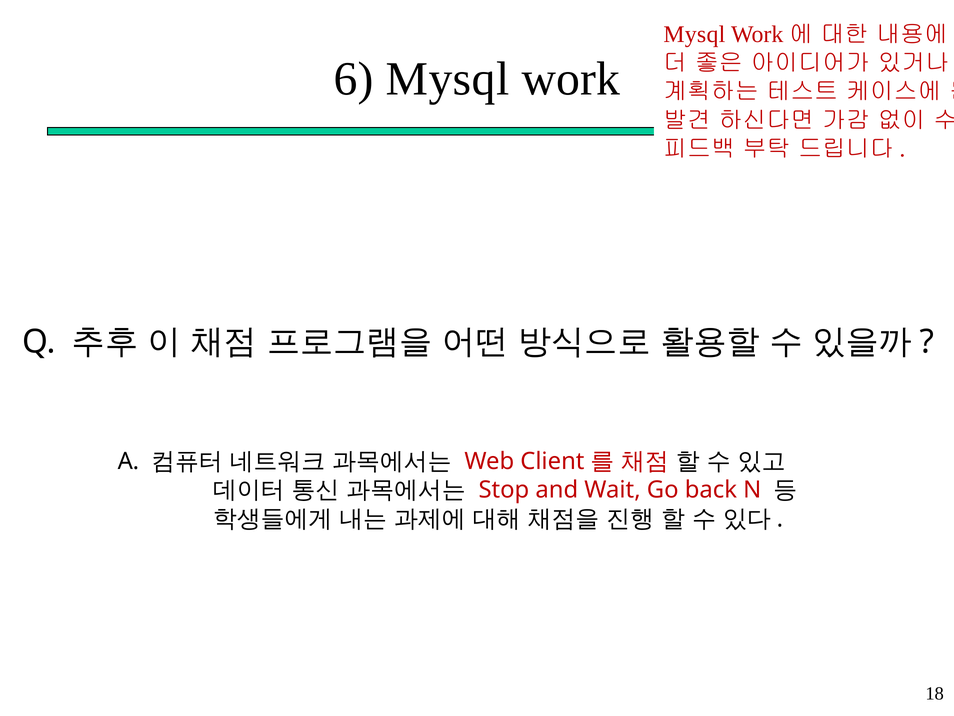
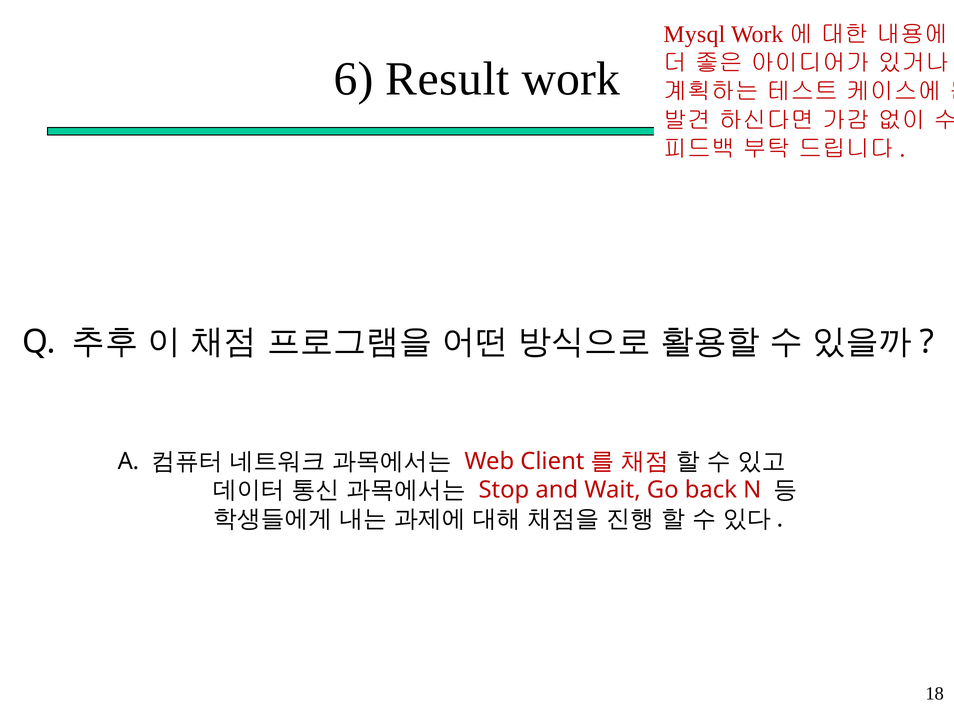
6 Mysql: Mysql -> Result
